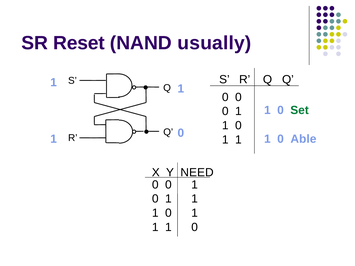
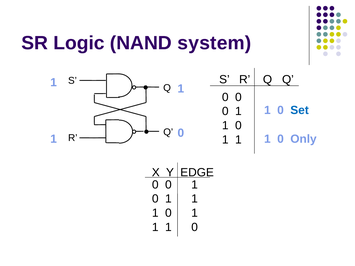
Reset: Reset -> Logic
usually: usually -> system
Set colour: green -> blue
Able: Able -> Only
NEED: NEED -> EDGE
